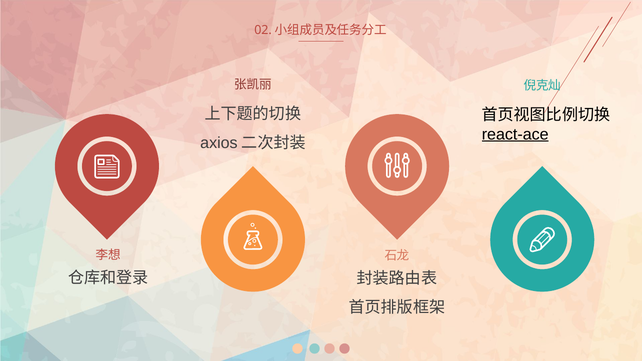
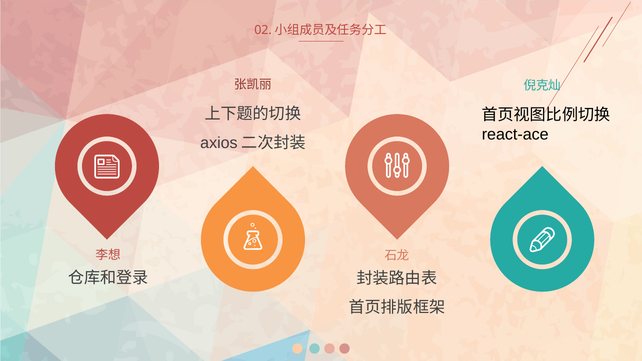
react-ace underline: present -> none
